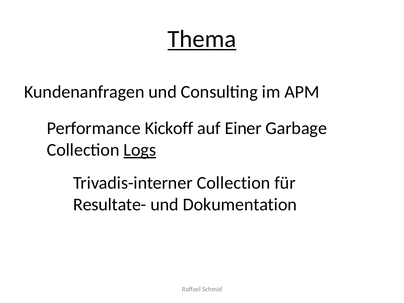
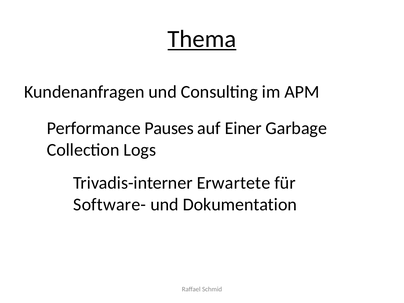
Kickoff: Kickoff -> Pauses
Logs underline: present -> none
Trivadis-interner Collection: Collection -> Erwartete
Resultate-: Resultate- -> Software-
